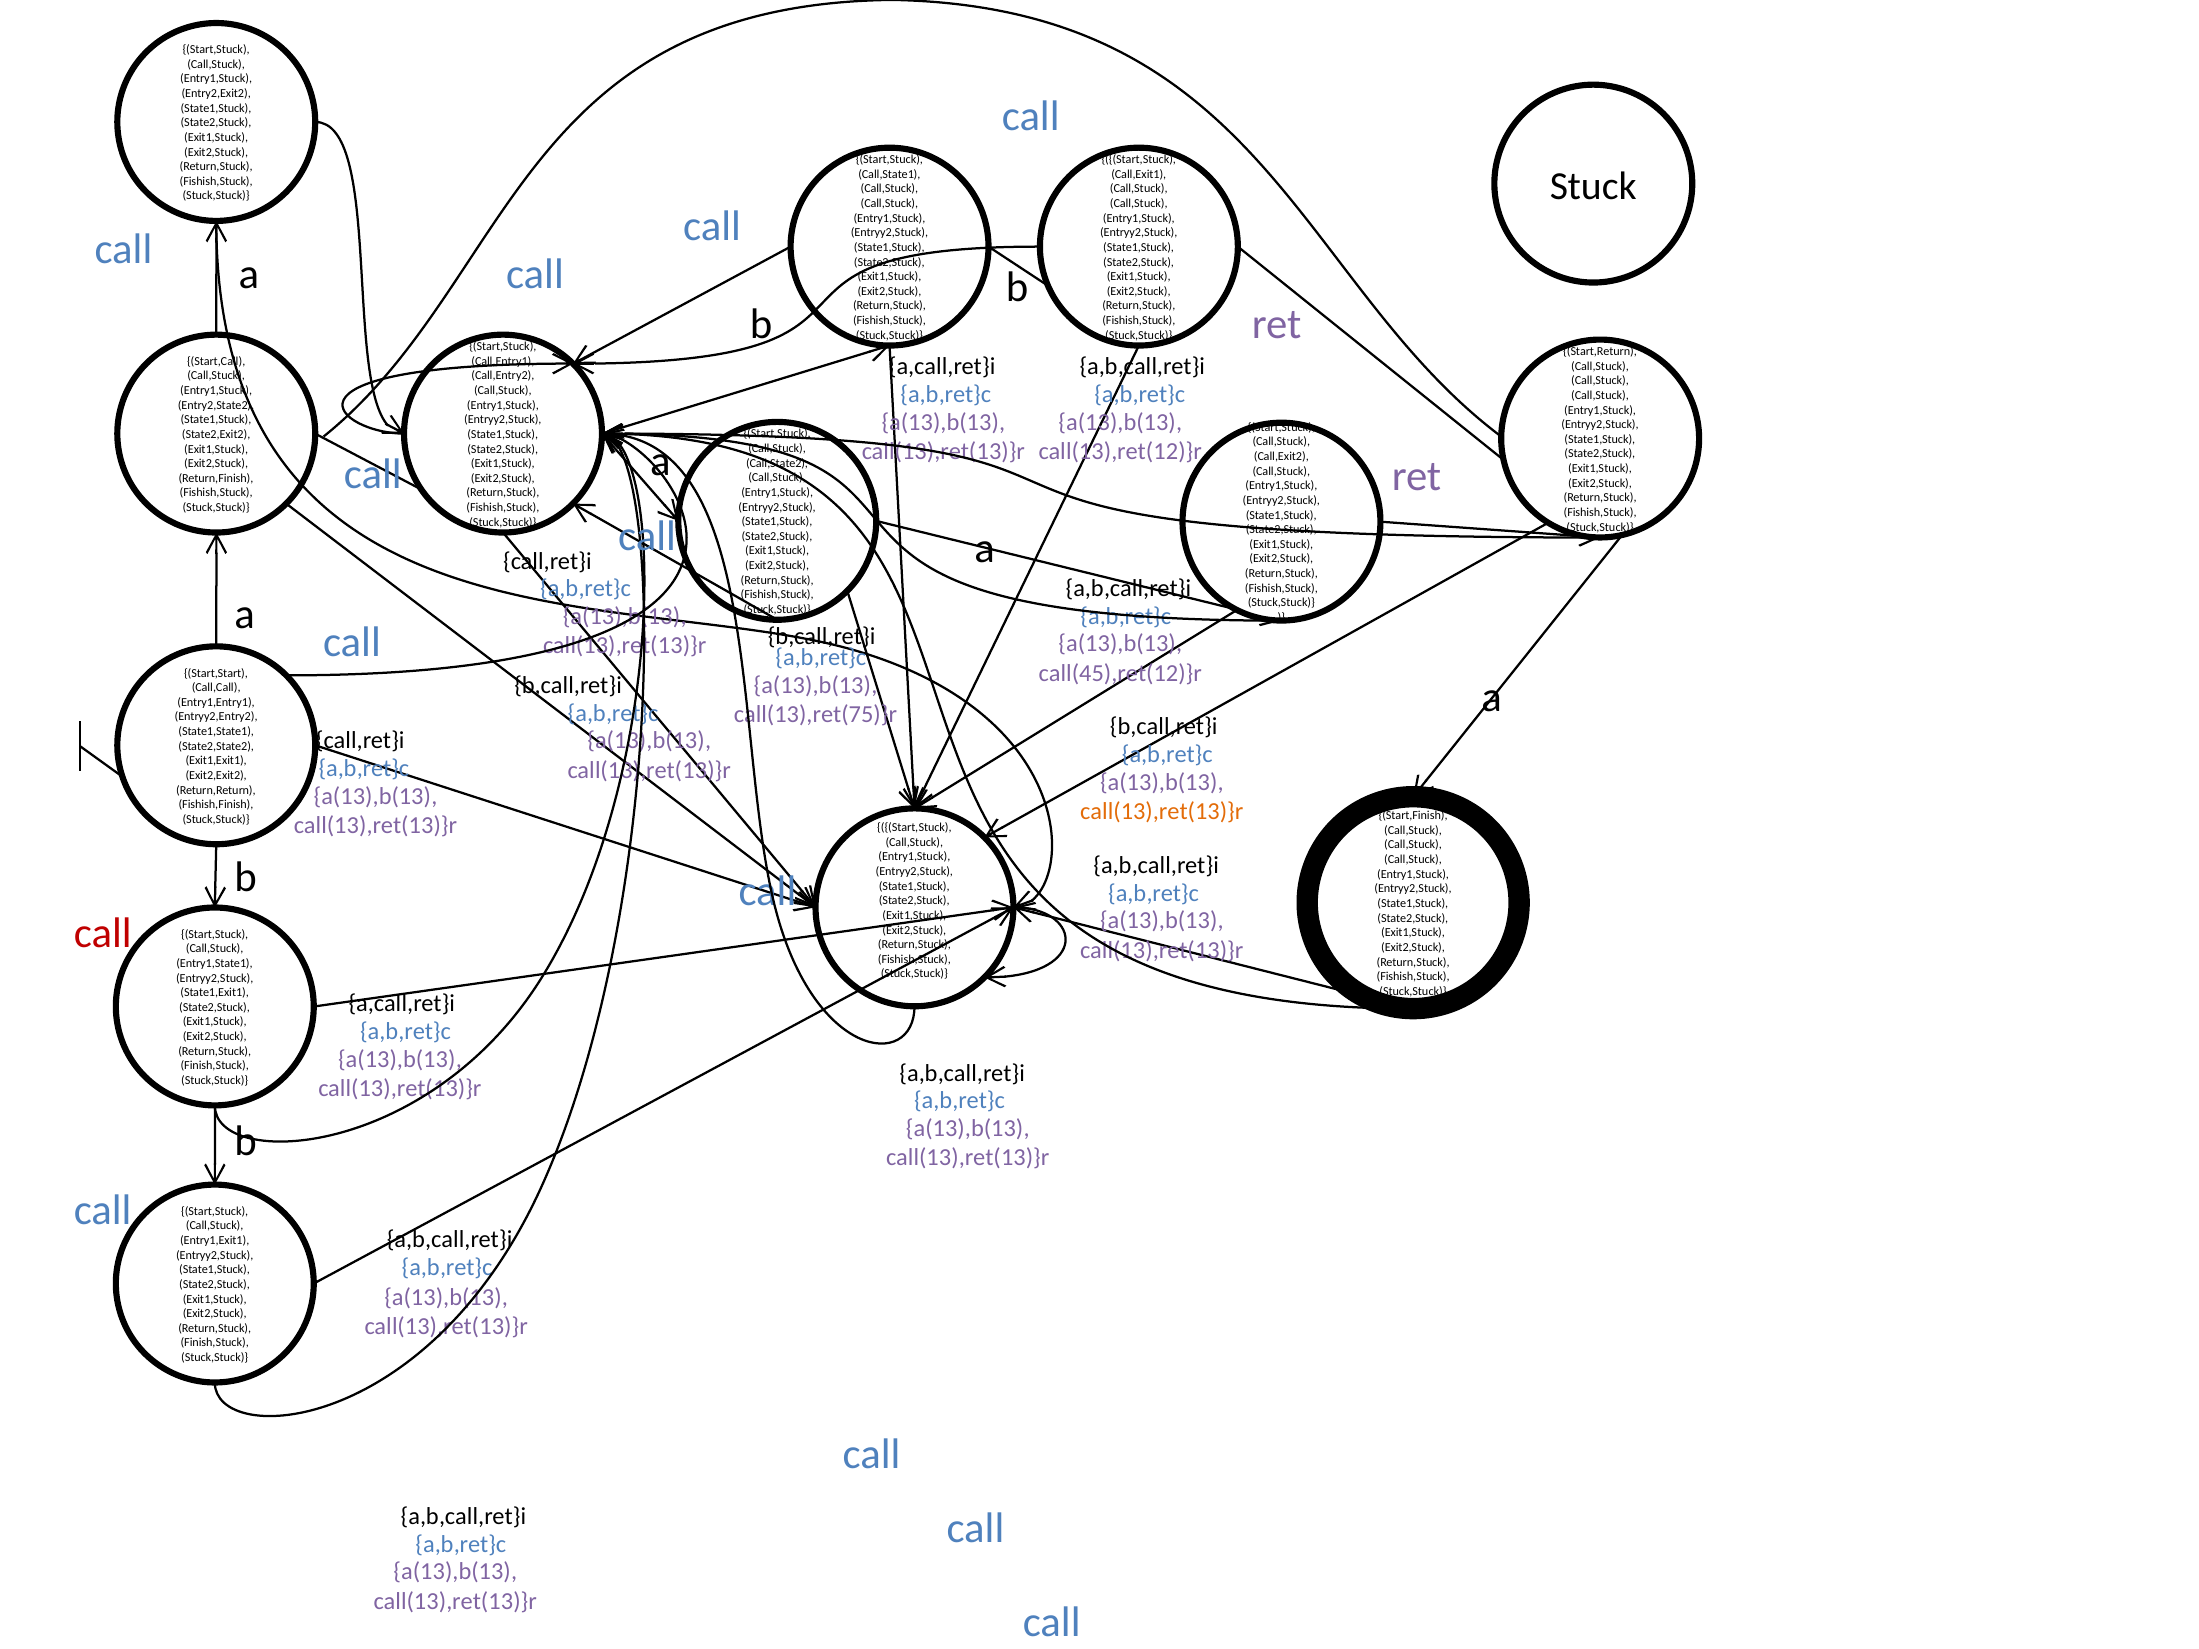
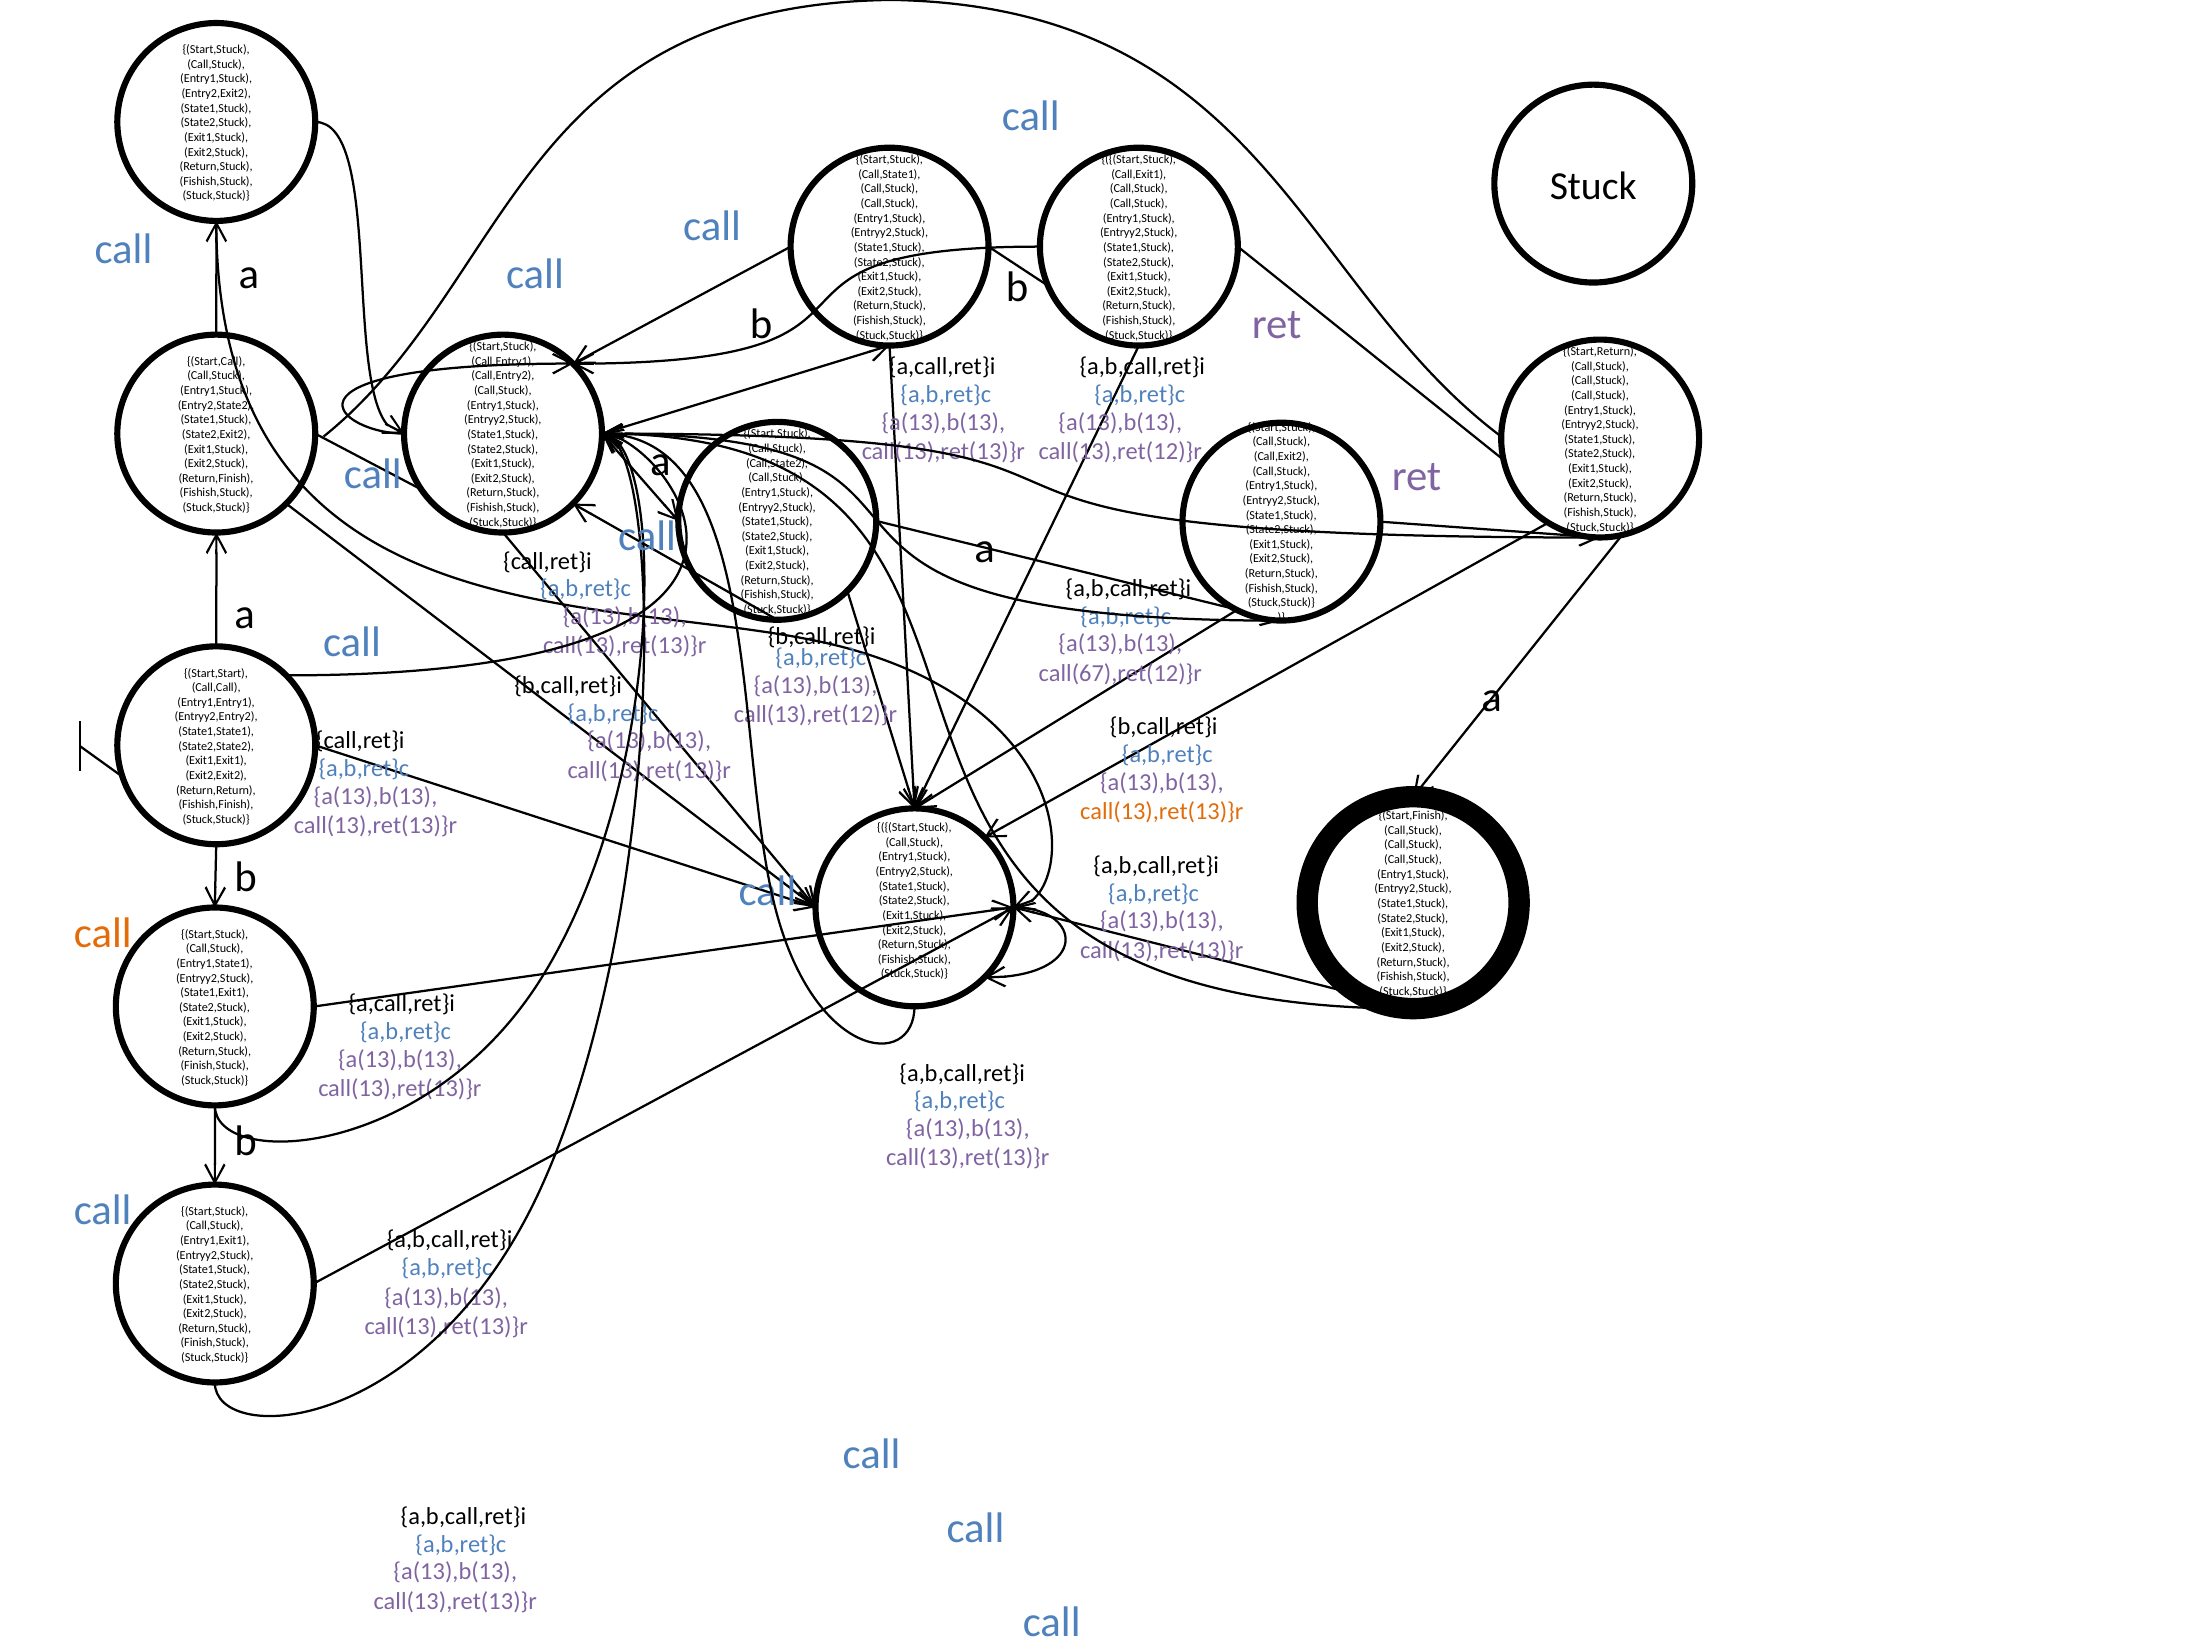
call(45),ret(12)}r: call(45),ret(12)}r -> call(67),ret(12)}r
call(13),ret(75)}r at (815, 715): call(13),ret(75)}r -> call(13),ret(12)}r
call at (103, 933) colour: red -> orange
